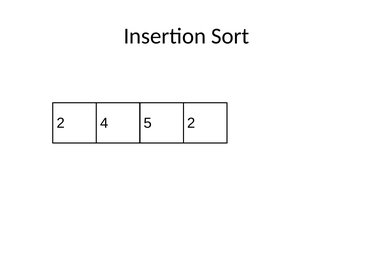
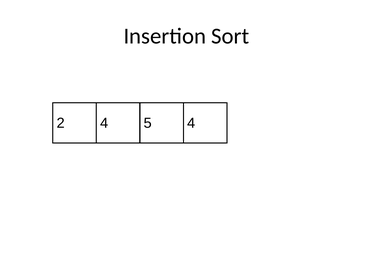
2 2: 2 -> 4
